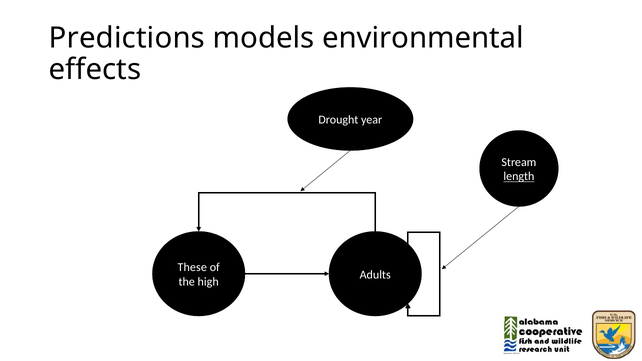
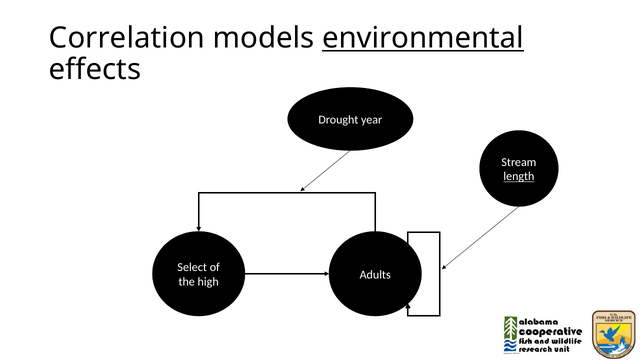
Predictions: Predictions -> Correlation
environmental underline: none -> present
These: These -> Select
